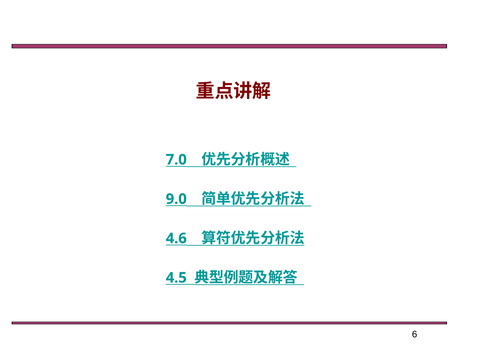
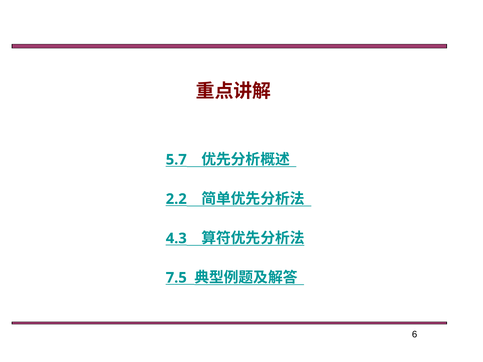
7.0: 7.0 -> 5.7
9.0: 9.0 -> 2.2
4.6: 4.6 -> 4.3
4.5: 4.5 -> 7.5
